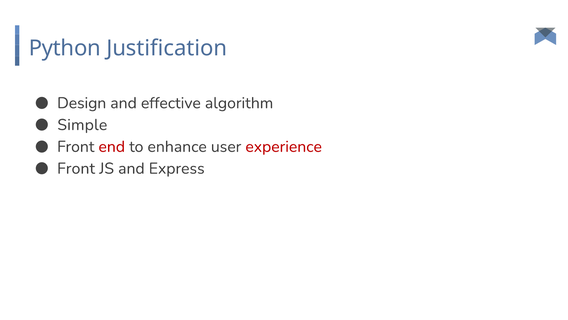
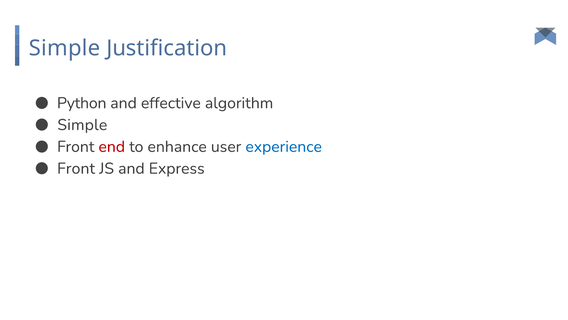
Python at (65, 48): Python -> Simple
Design: Design -> Python
experience colour: red -> blue
